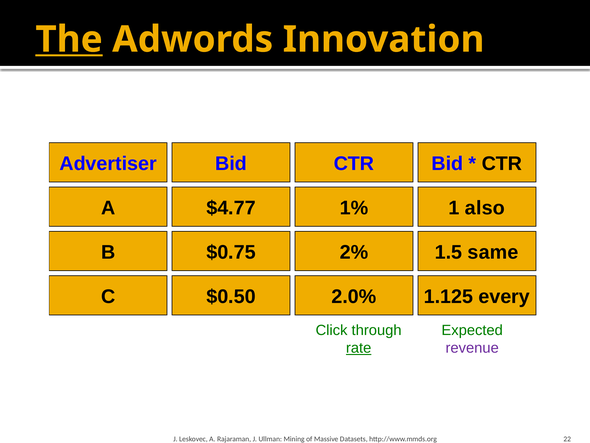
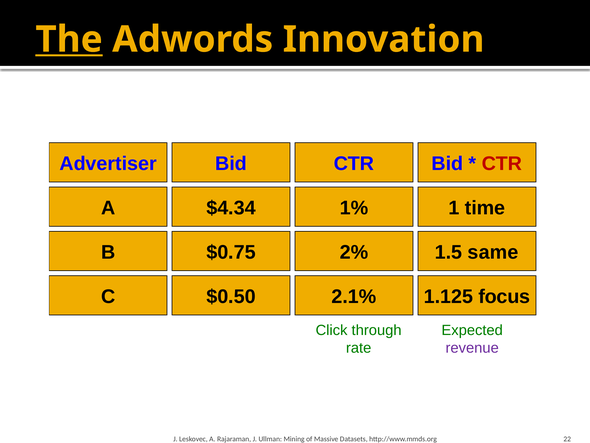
CTR at (502, 164) colour: black -> red
$4.77: $4.77 -> $4.34
also: also -> time
2.0%: 2.0% -> 2.1%
every: every -> focus
rate underline: present -> none
